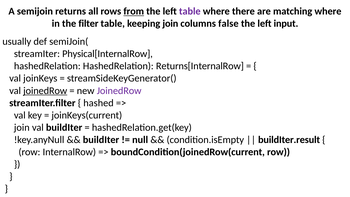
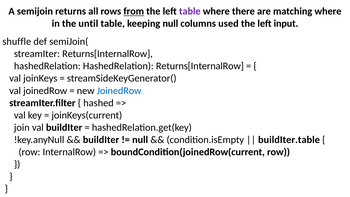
filter: filter -> until
keeping join: join -> null
false: false -> used
usually: usually -> shuffle
streamIter Physical[InternalRow: Physical[InternalRow -> Returns[InternalRow
joinedRow at (45, 91) underline: present -> none
JoinedRow at (119, 91) colour: purple -> blue
buildIter.result: buildIter.result -> buildIter.table
